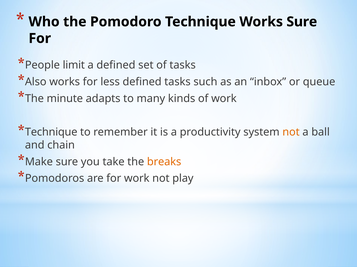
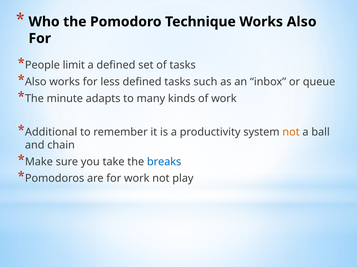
Works Sure: Sure -> Also
Technique at (51, 132): Technique -> Additional
breaks colour: orange -> blue
